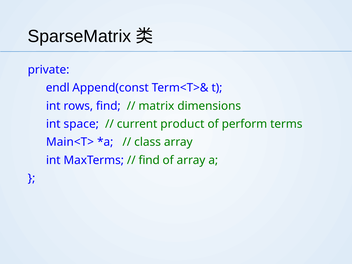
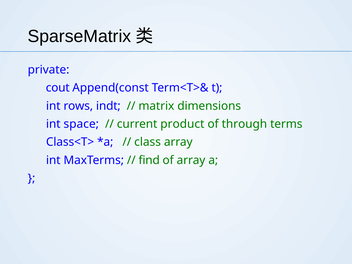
endl: endl -> cout
rows find: find -> indt
perform: perform -> through
Main<T>: Main<T> -> Class<T>
